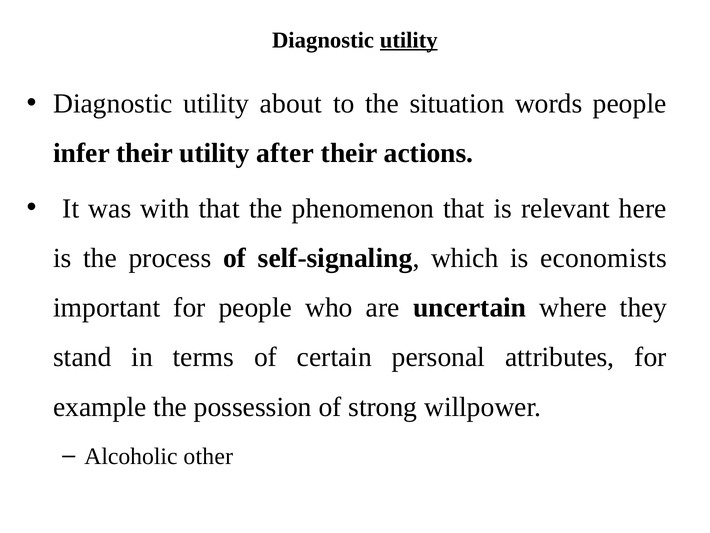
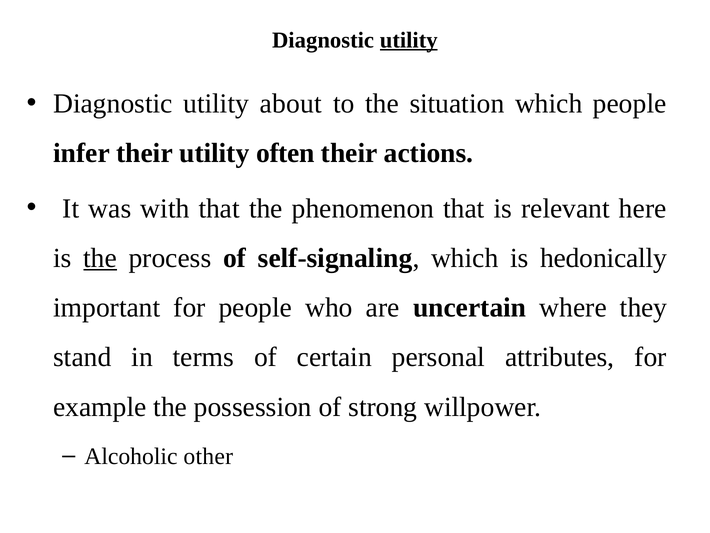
situation words: words -> which
after: after -> often
the at (100, 258) underline: none -> present
economists: economists -> hedonically
